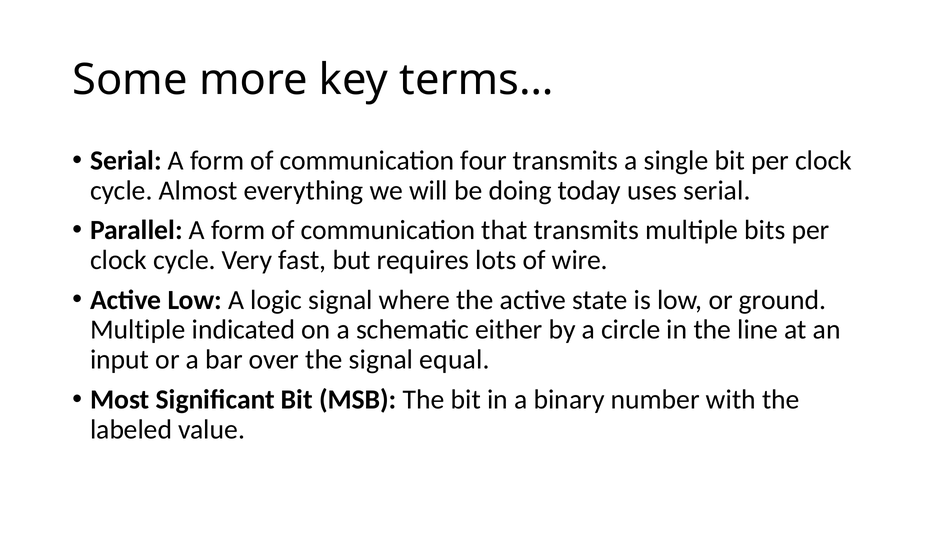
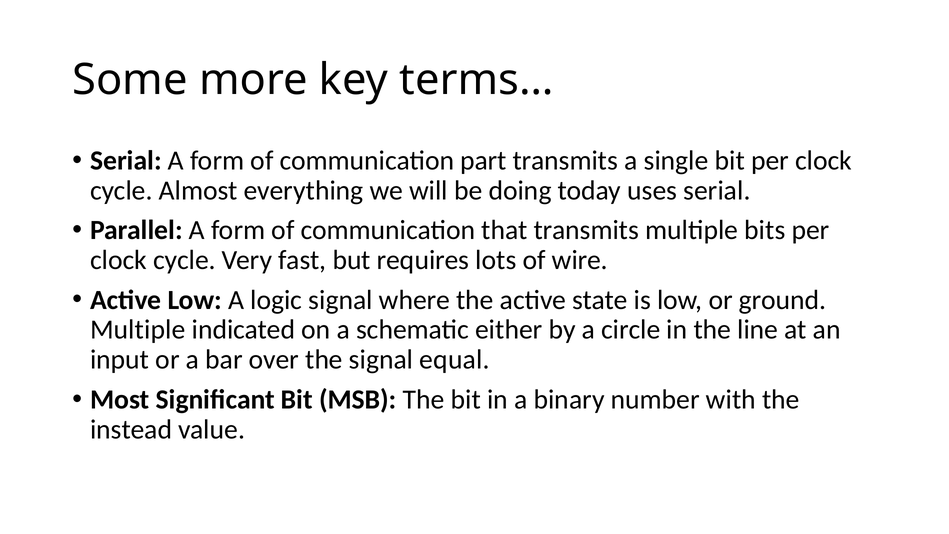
four: four -> part
labeled: labeled -> instead
